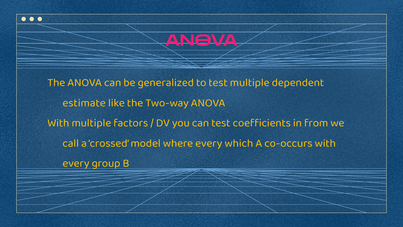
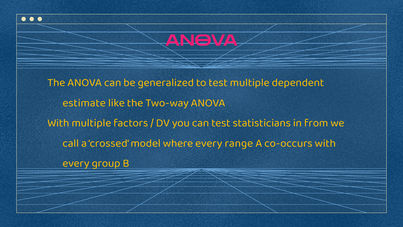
coefficients: coefficients -> statisticians
which: which -> range
